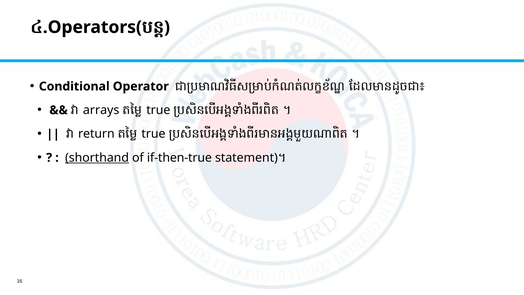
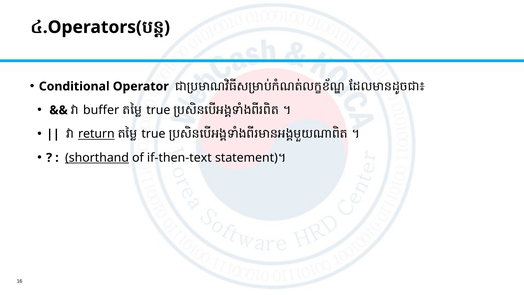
arrays: arrays -> buffer
return underline: none -> present
if-then-true: if-then-true -> if-then-text
